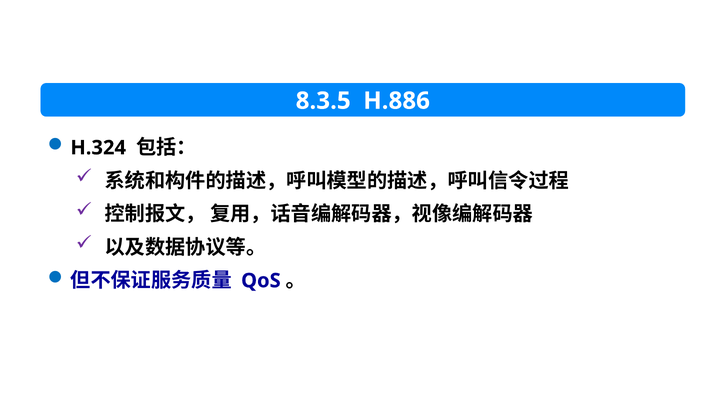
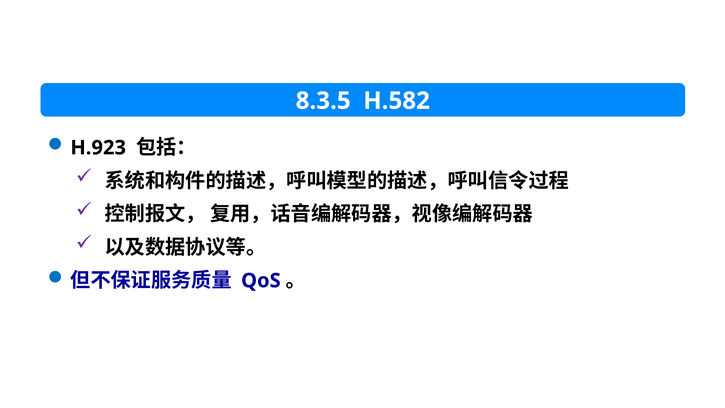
H.886: H.886 -> H.582
H.324: H.324 -> H.923
